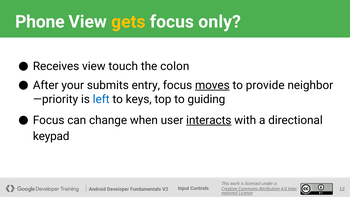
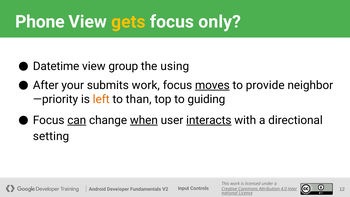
Receives: Receives -> Datetime
touch: touch -> group
colon: colon -> using
submits entry: entry -> work
left colour: blue -> orange
keys: keys -> than
can underline: none -> present
when underline: none -> present
keypad: keypad -> setting
